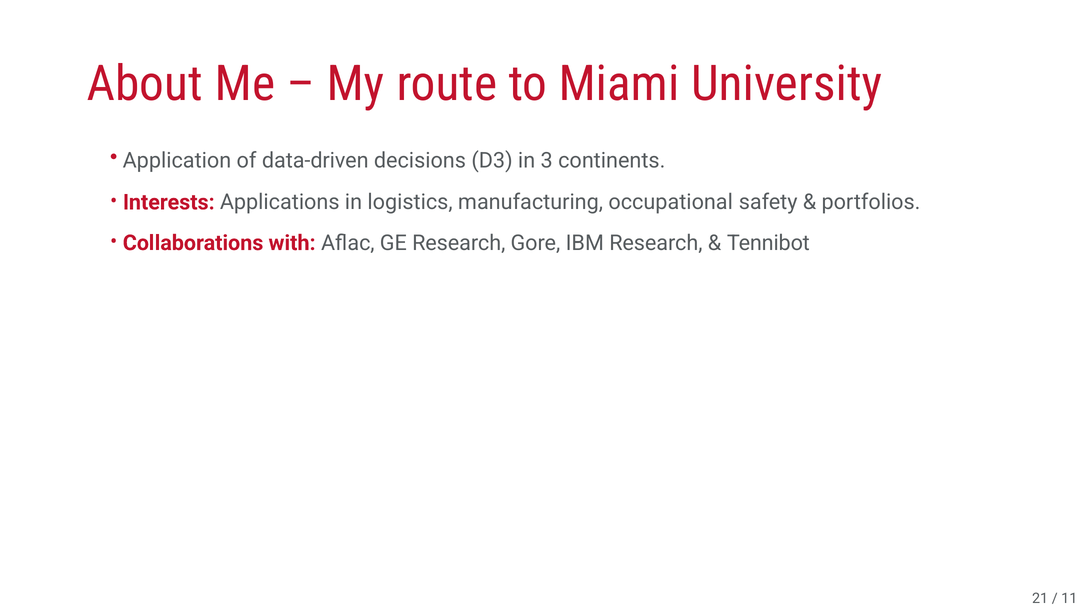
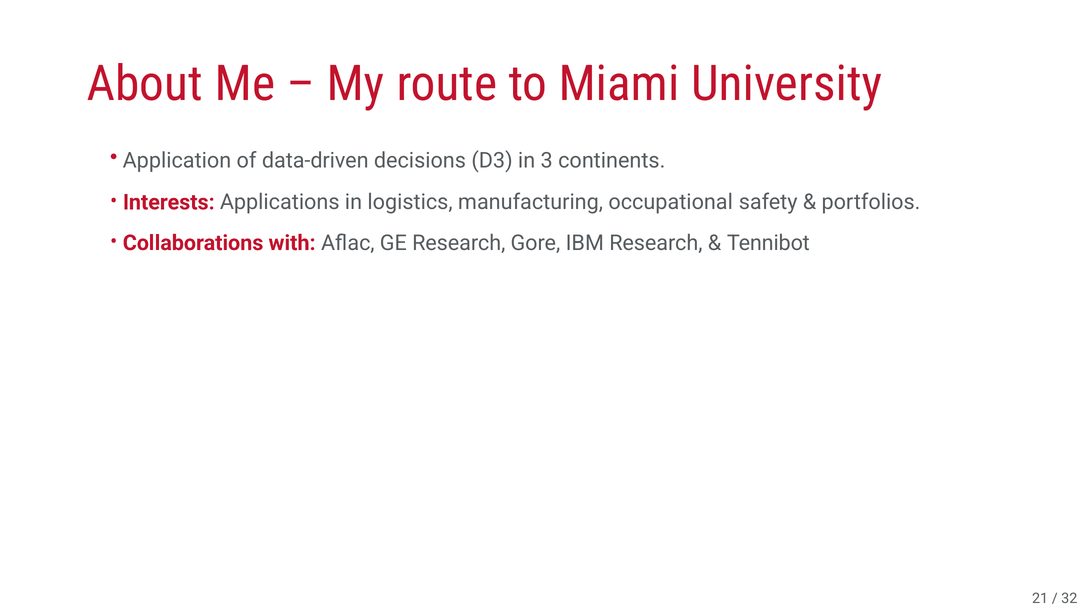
11: 11 -> 32
